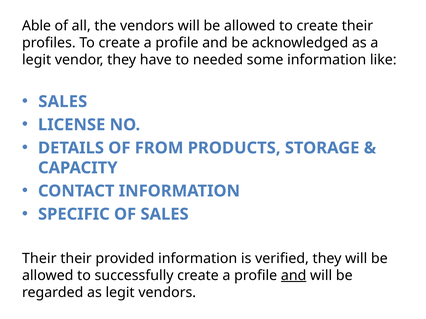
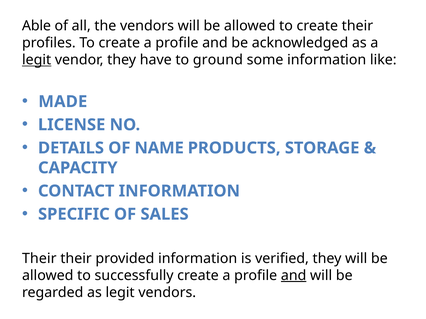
legit at (37, 60) underline: none -> present
needed: needed -> ground
SALES at (63, 102): SALES -> MADE
FROM: FROM -> NAME
